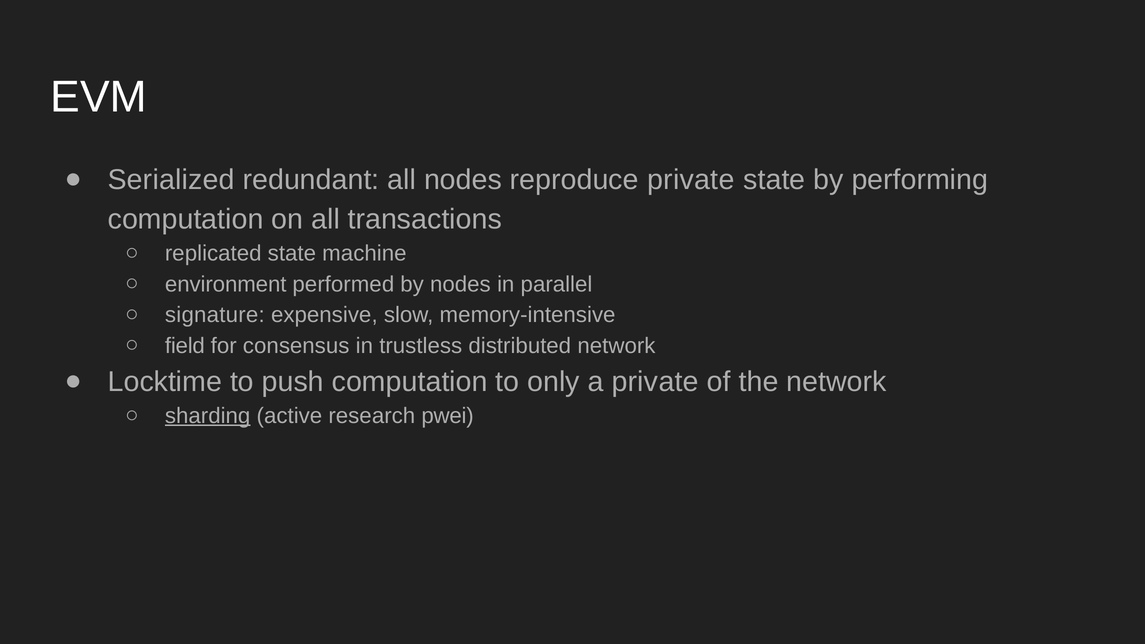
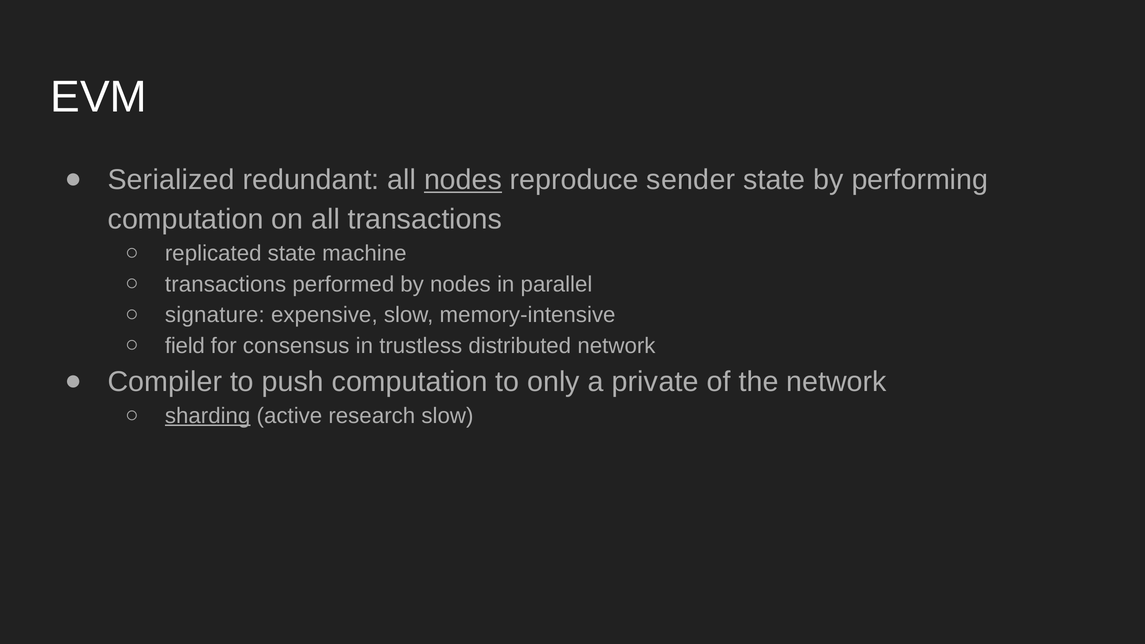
nodes at (463, 180) underline: none -> present
reproduce private: private -> sender
environment at (226, 284): environment -> transactions
Locktime: Locktime -> Compiler
research pwei: pwei -> slow
